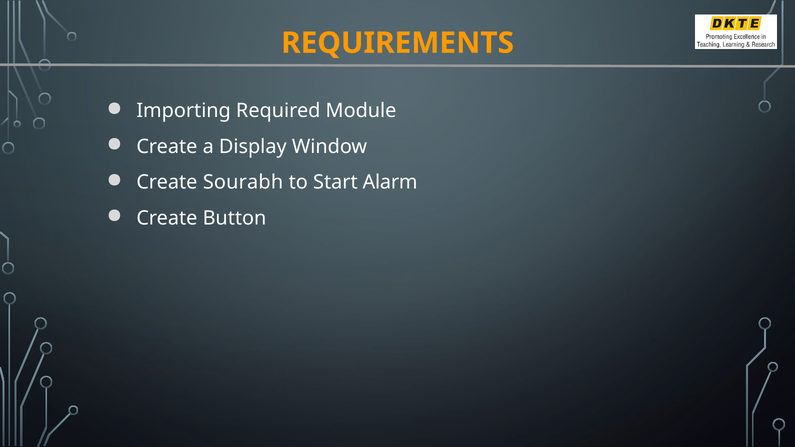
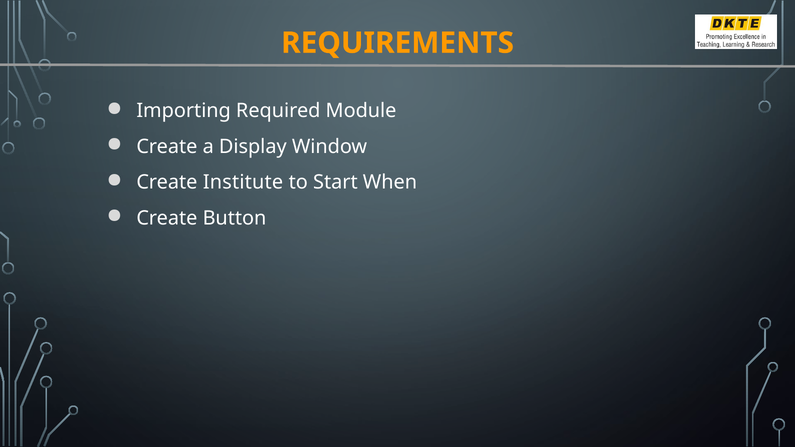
Sourabh: Sourabh -> Institute
Alarm: Alarm -> When
